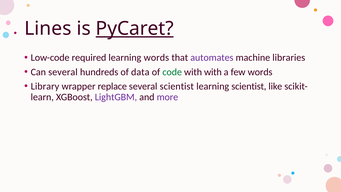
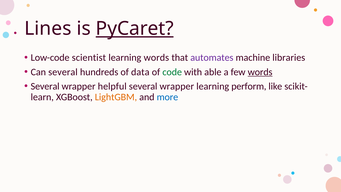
required: required -> scientist
with with: with -> able
words at (260, 72) underline: none -> present
Library at (45, 86): Library -> Several
replace: replace -> helpful
scientist at (177, 86): scientist -> wrapper
learning scientist: scientist -> perform
LightGBM colour: purple -> orange
more colour: purple -> blue
